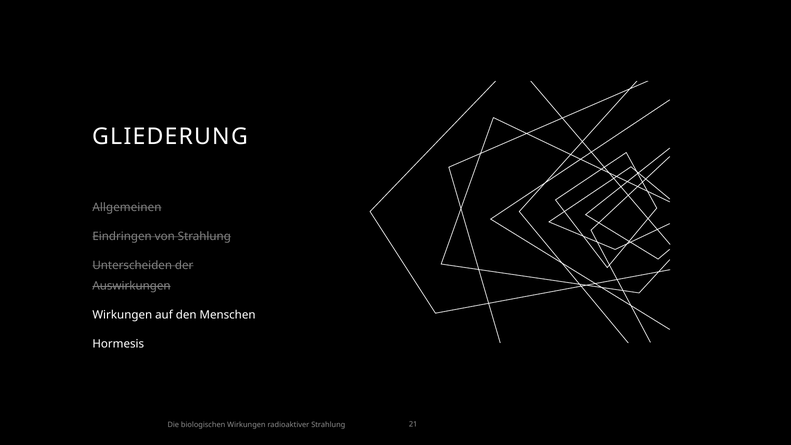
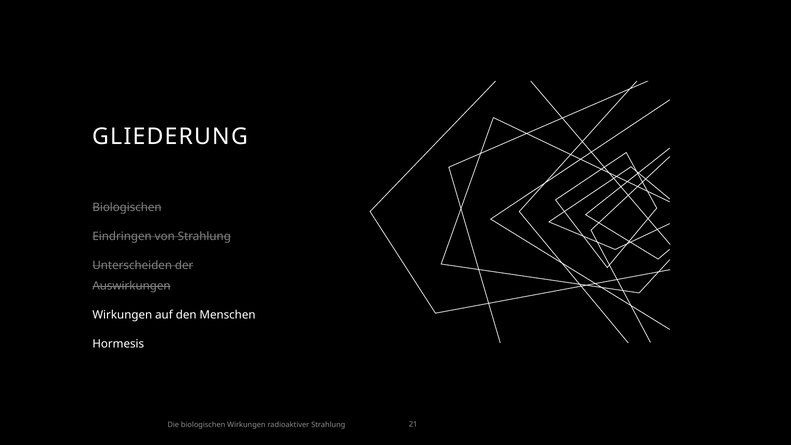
Allgemeinen at (127, 207): Allgemeinen -> Biologischen
